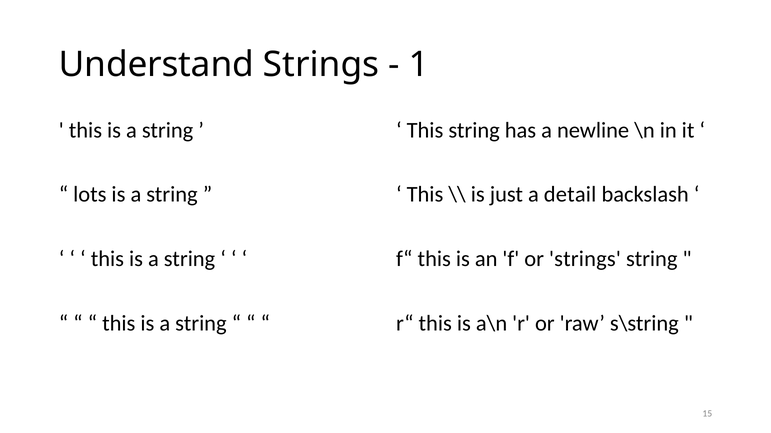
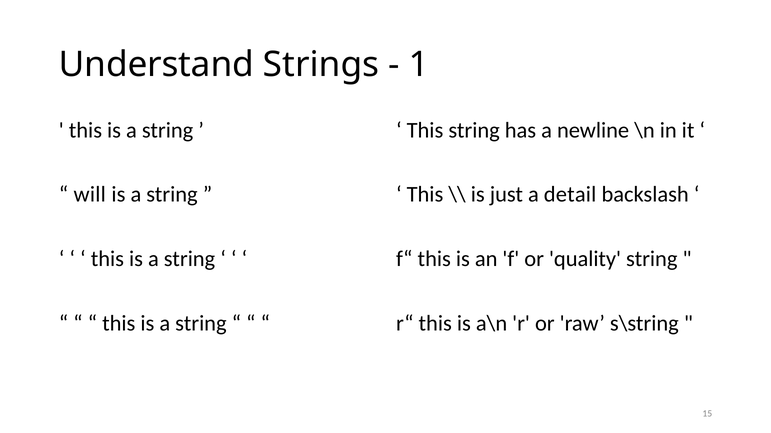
lots: lots -> will
or strings: strings -> quality
